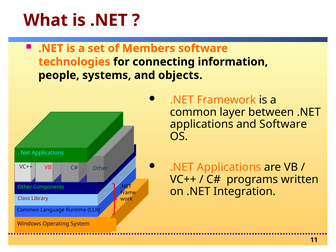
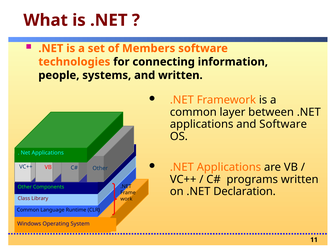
and objects: objects -> written
Integration: Integration -> Declaration
